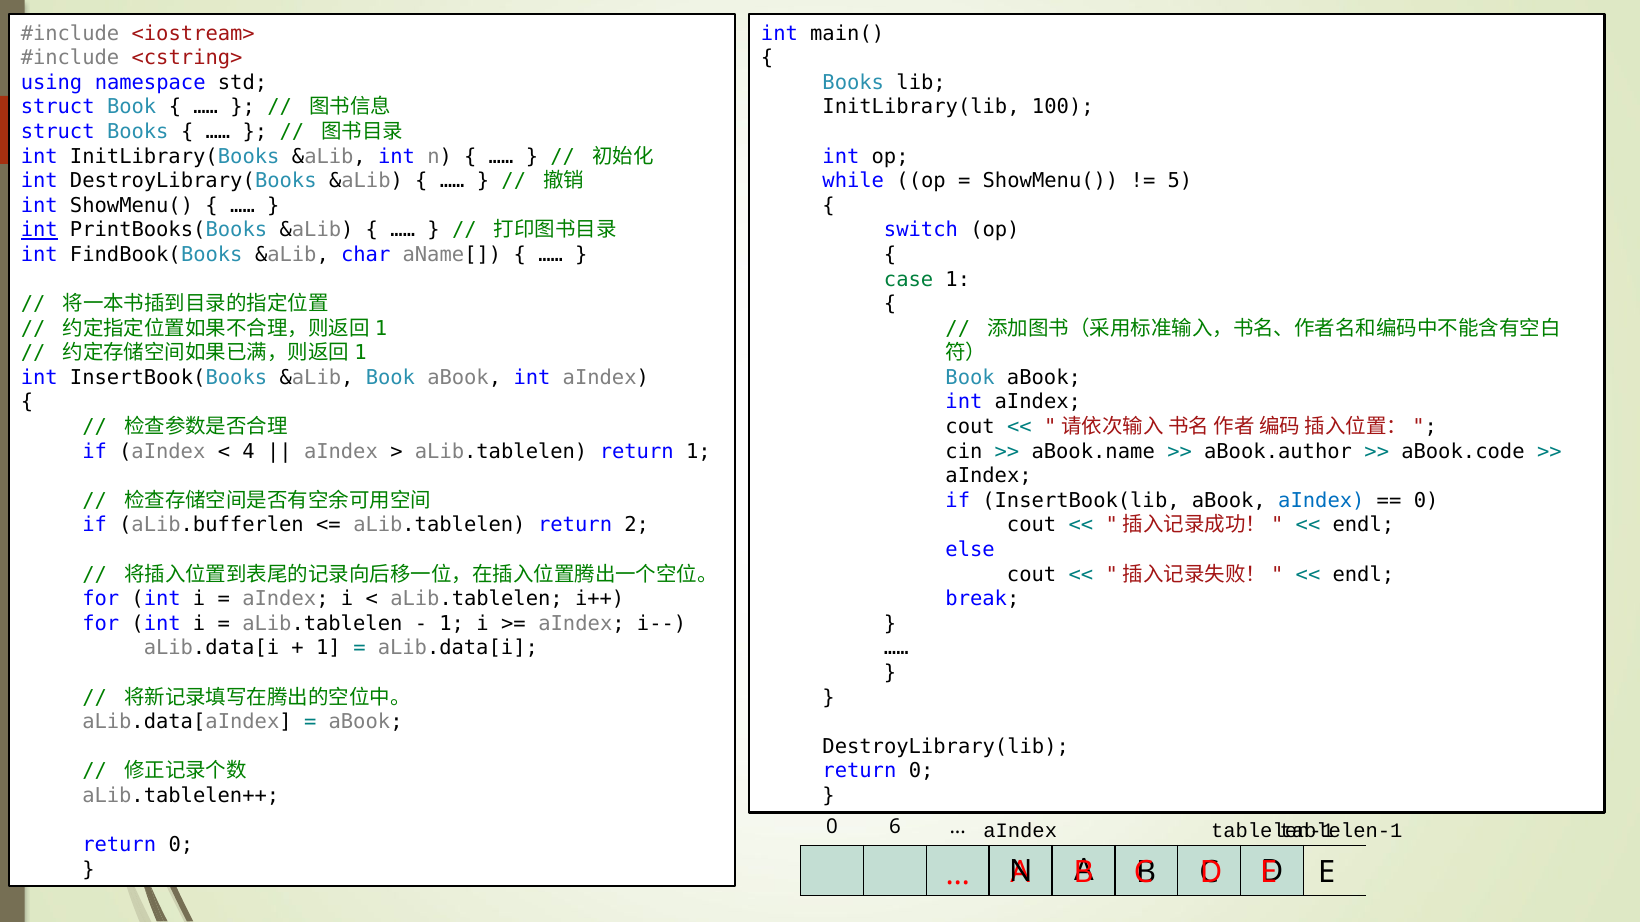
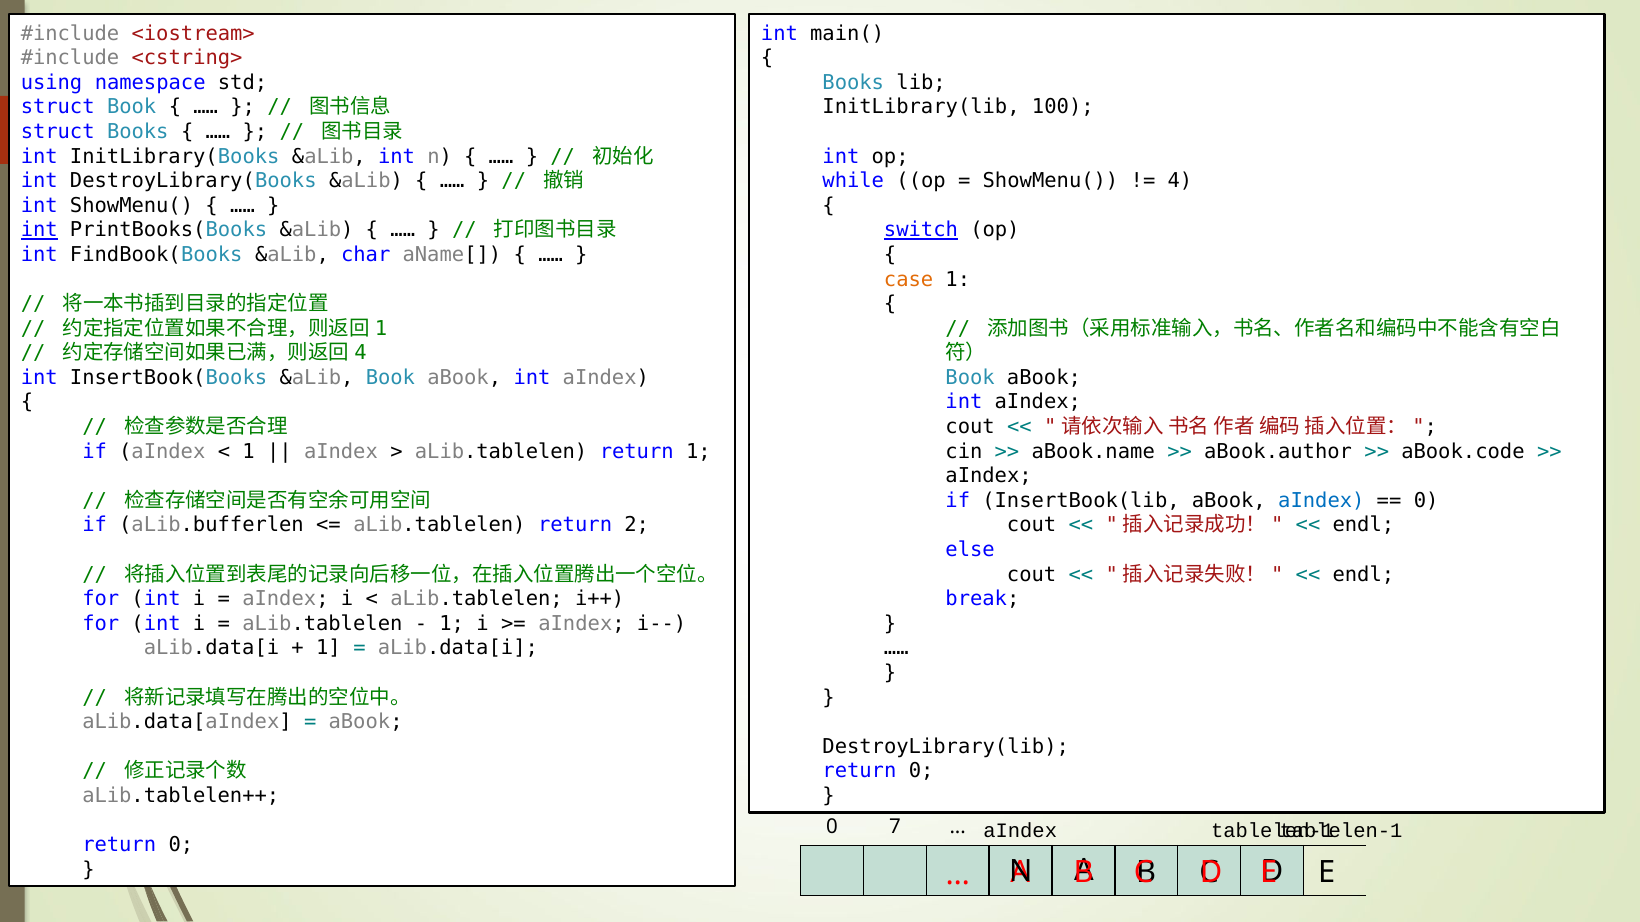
5 at (1180, 181): 5 -> 4
switch underline: none -> present
case colour: green -> orange
1 at (361, 353): 1 -> 4
4 at (249, 452): 4 -> 1
6: 6 -> 7
